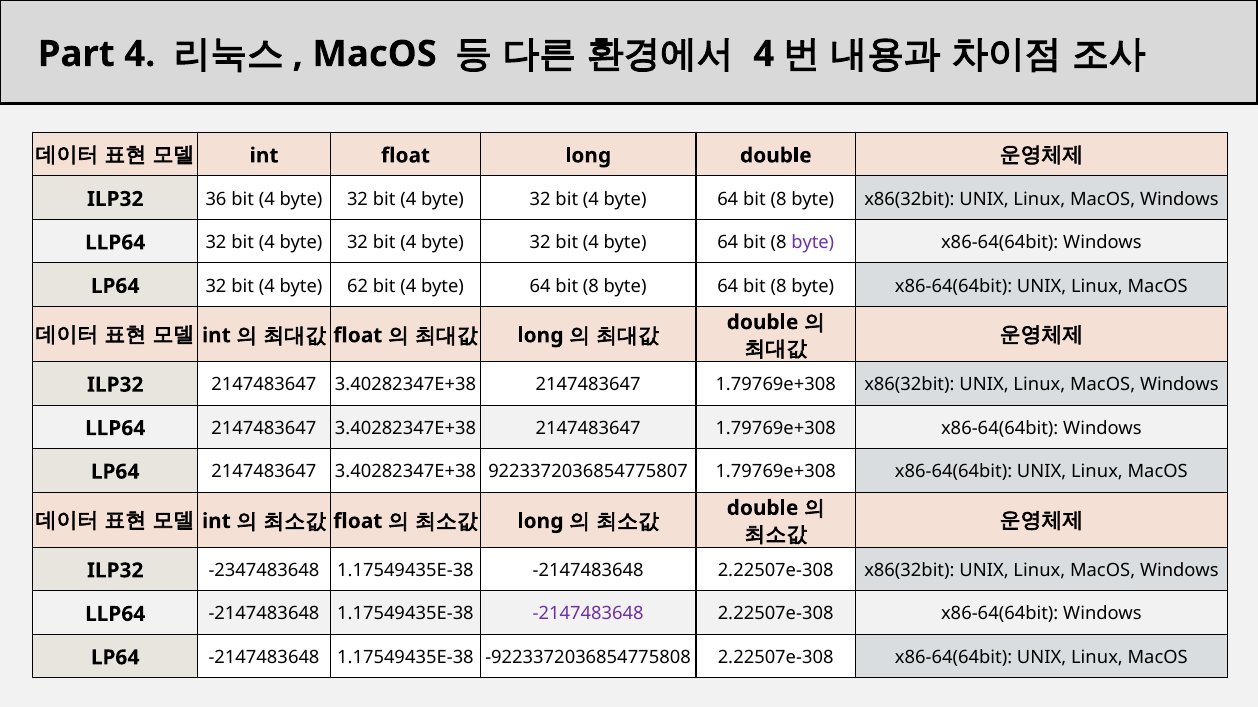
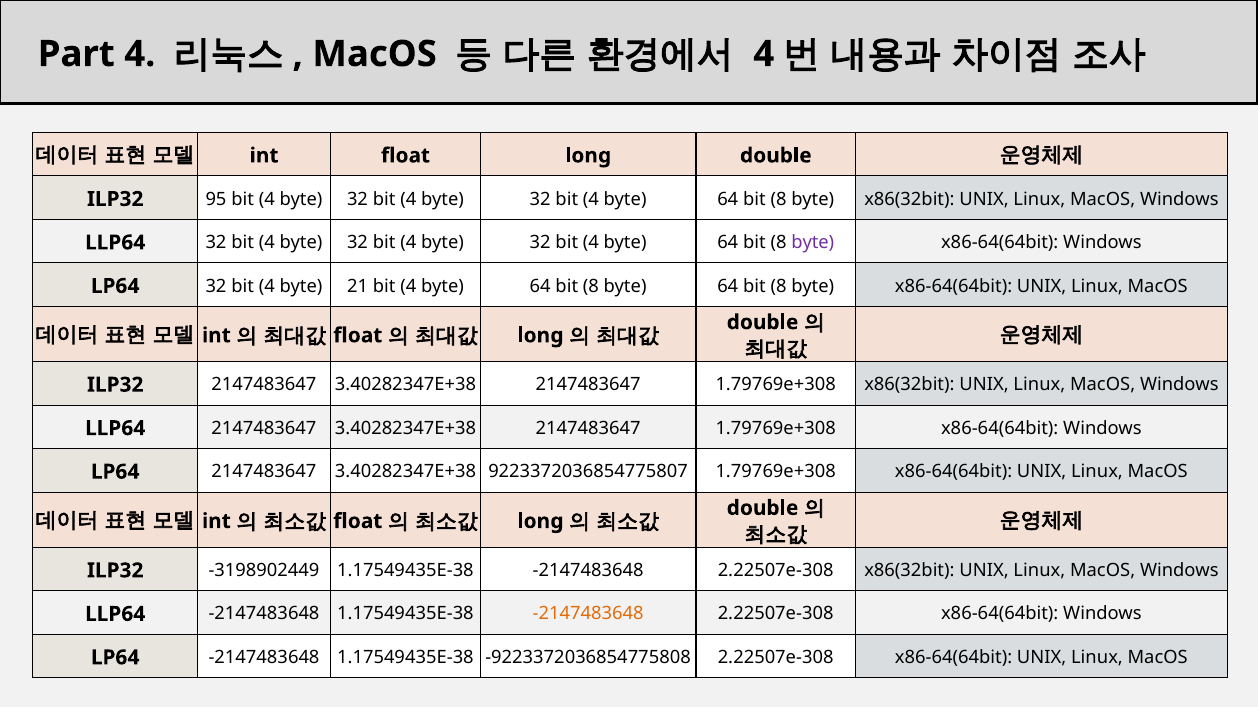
36: 36 -> 95
62: 62 -> 21
-2347483648: -2347483648 -> -3198902449
-2147483648 at (588, 614) colour: purple -> orange
